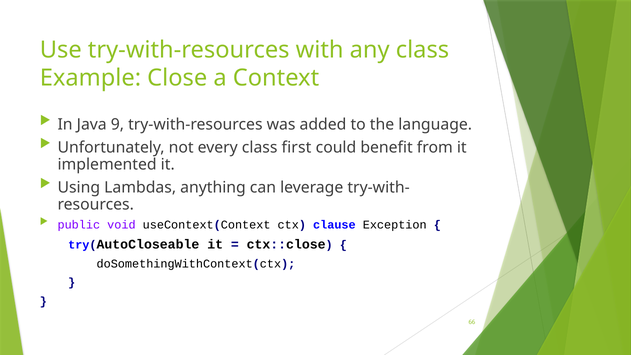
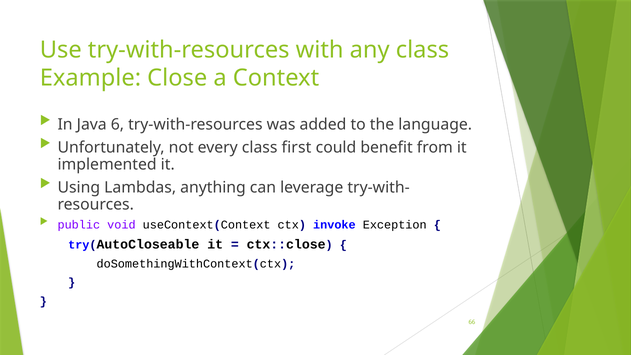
9: 9 -> 6
clause: clause -> invoke
